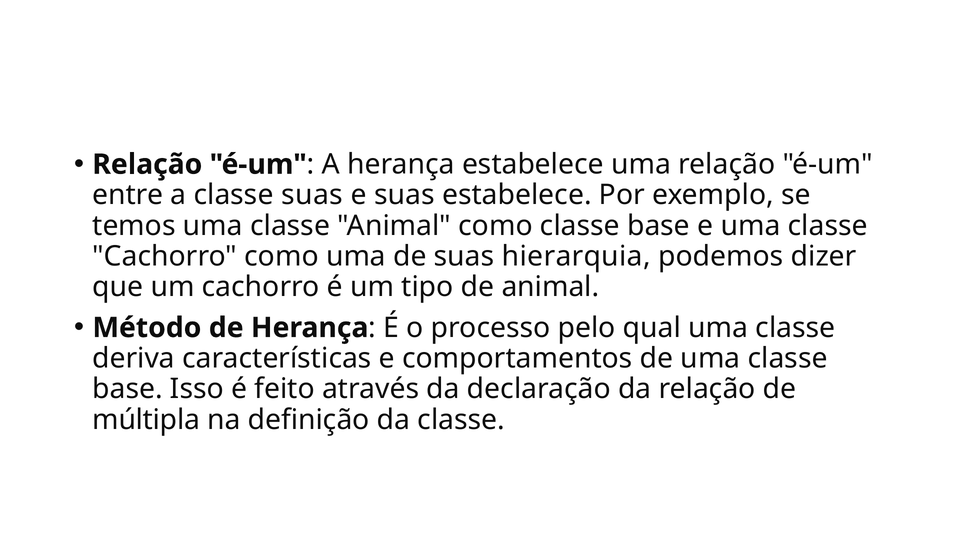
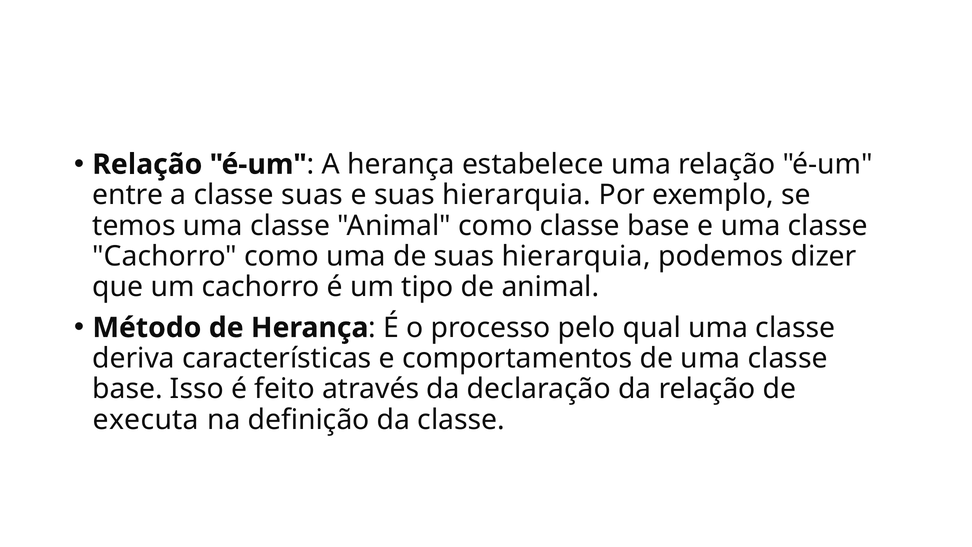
e suas estabelece: estabelece -> hierarquia
múltipla: múltipla -> executa
